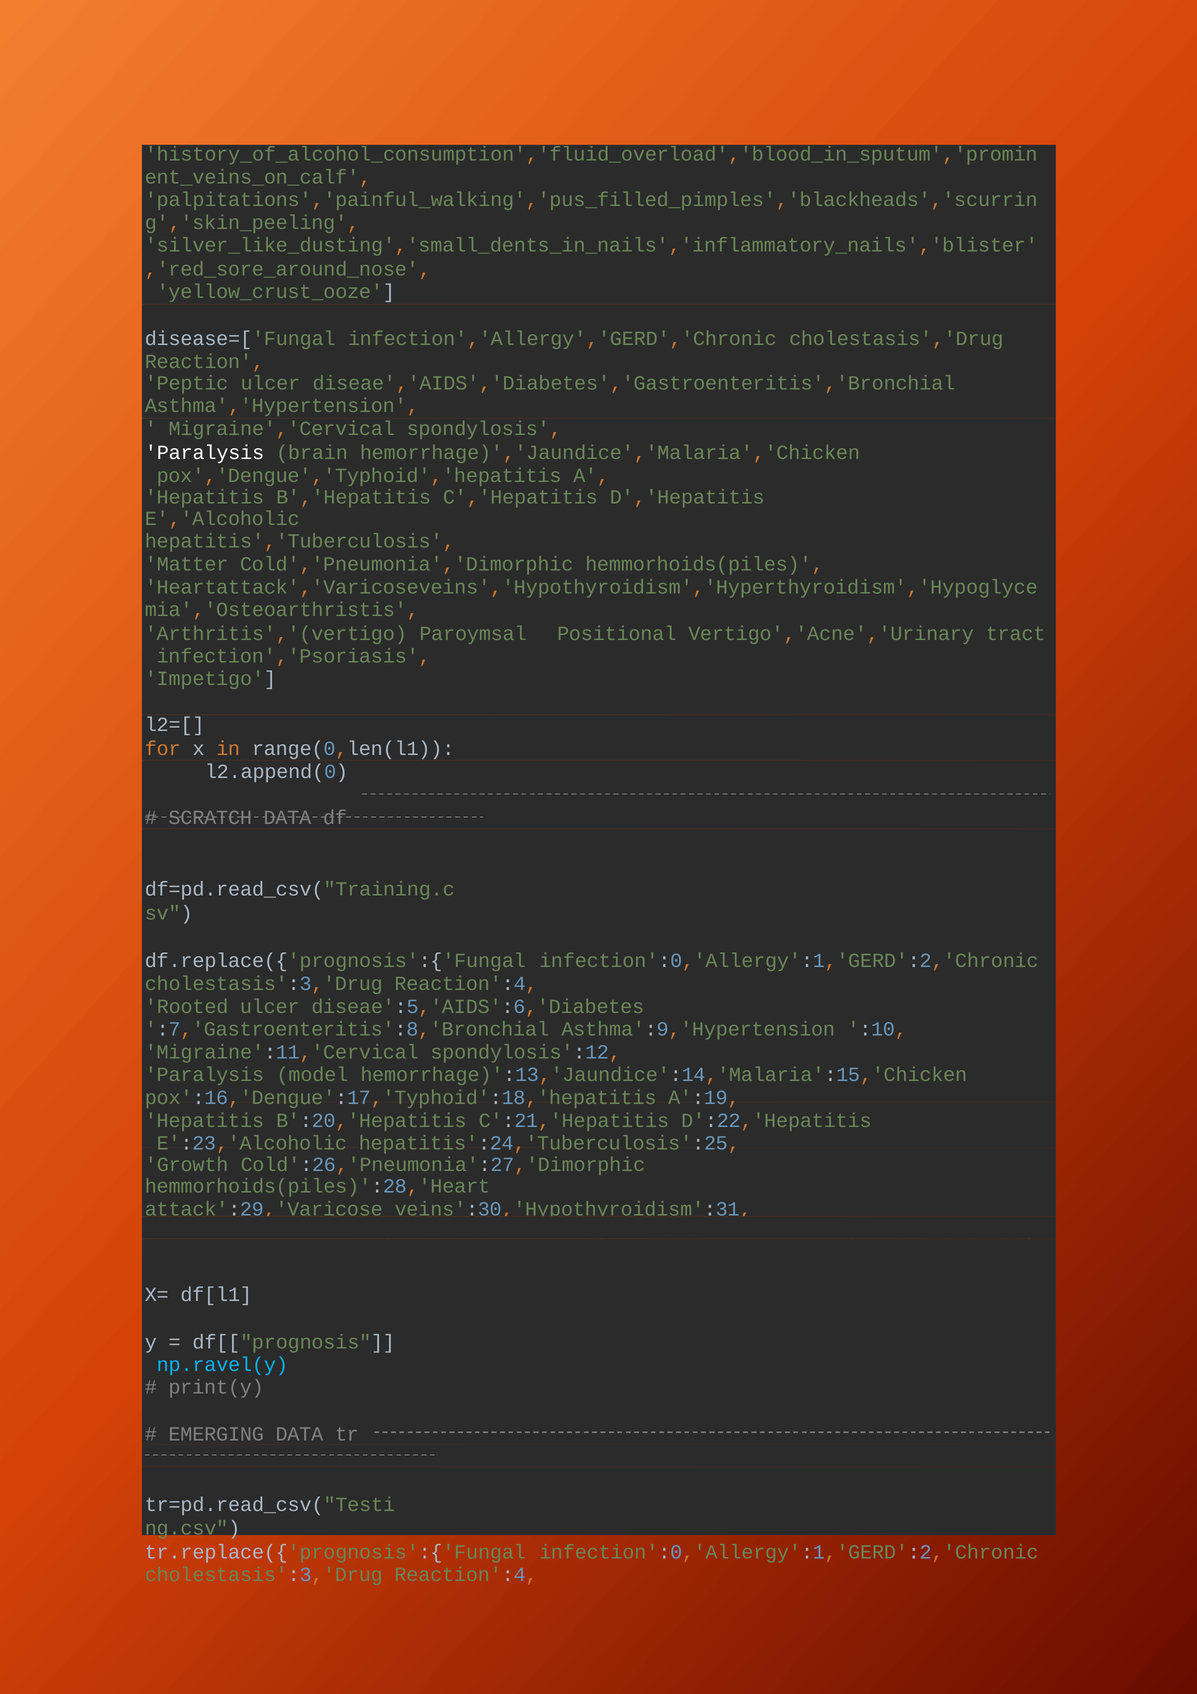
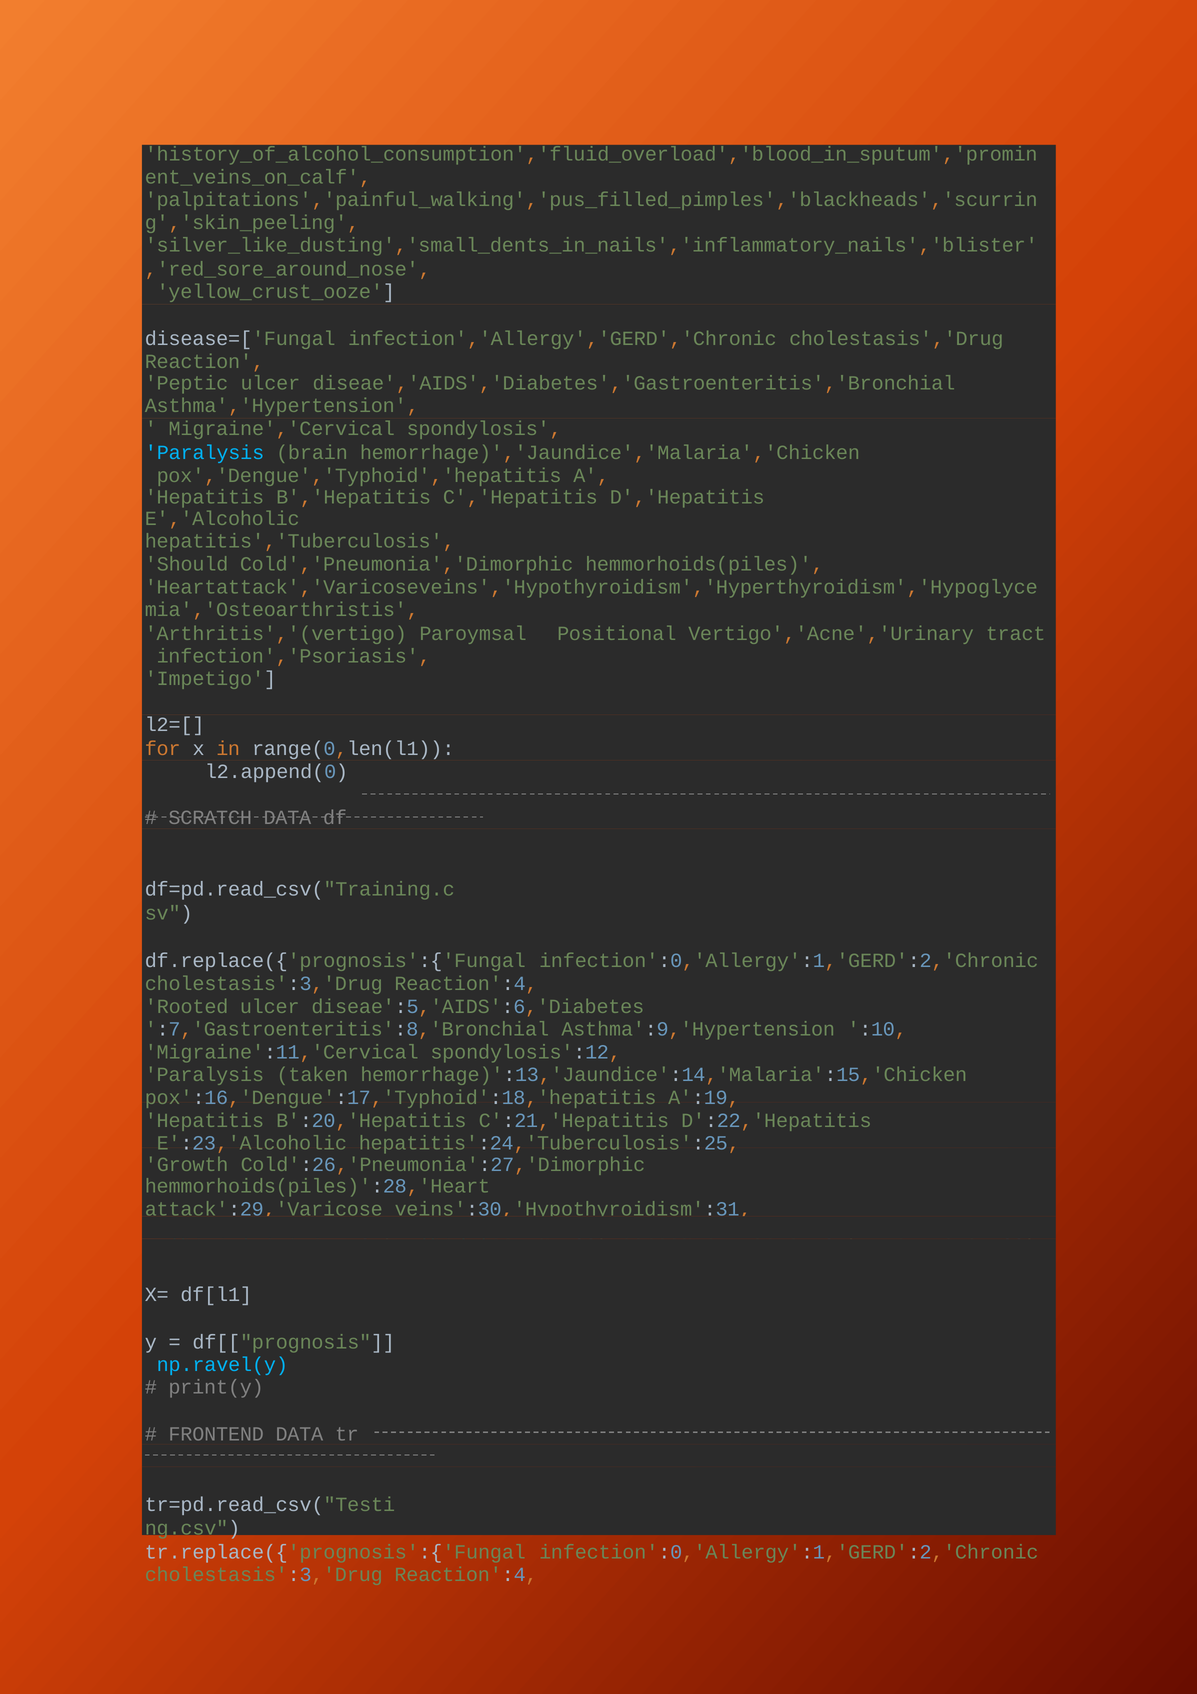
Paralysis at (205, 453) colour: white -> light blue
Matter: Matter -> Should
model: model -> taken
EMERGING: EMERGING -> FRONTEND
